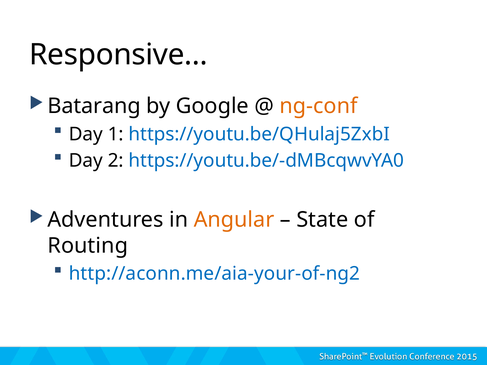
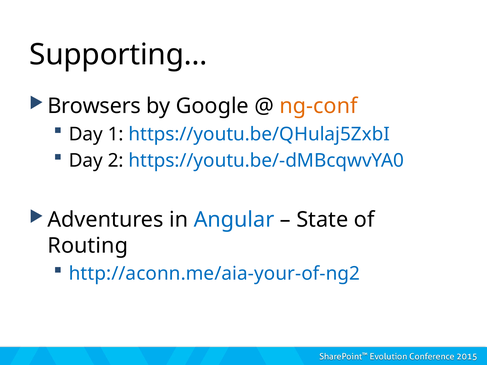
Responsive…: Responsive… -> Supporting…
Batarang: Batarang -> Browsers
Angular colour: orange -> blue
